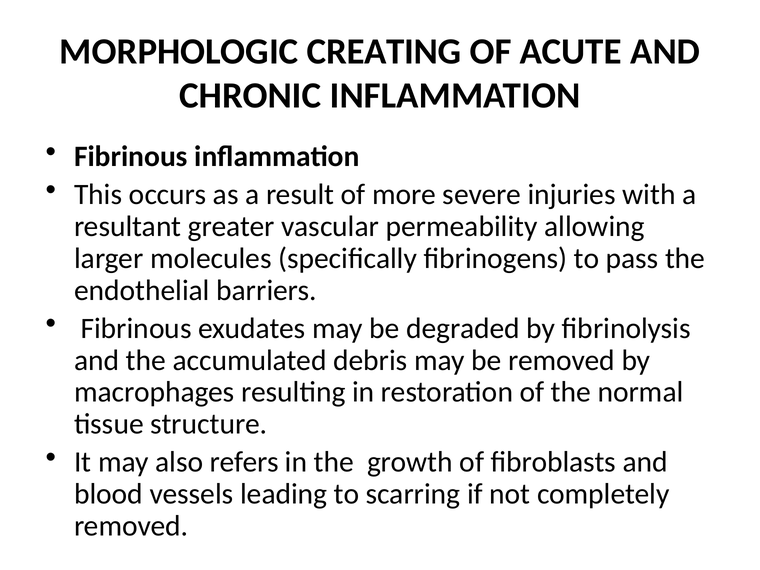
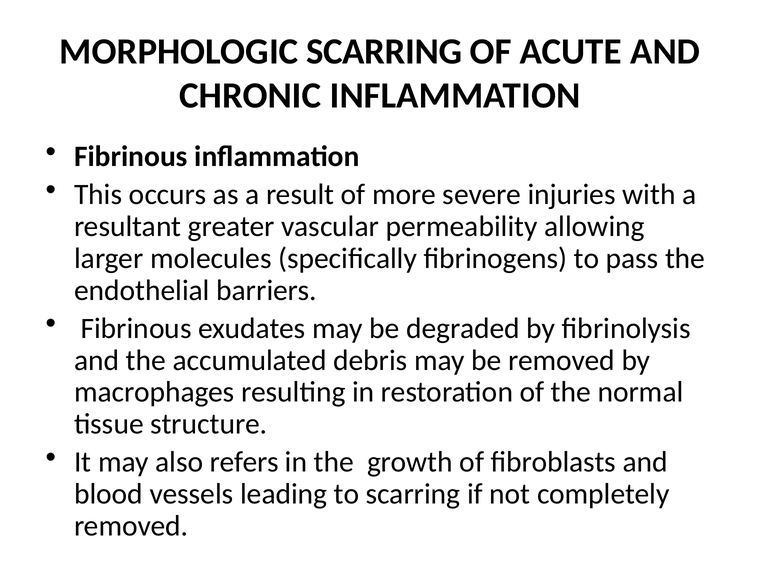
MORPHOLOGIC CREATING: CREATING -> SCARRING
